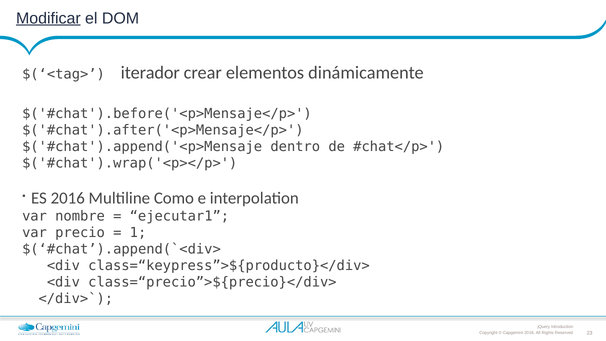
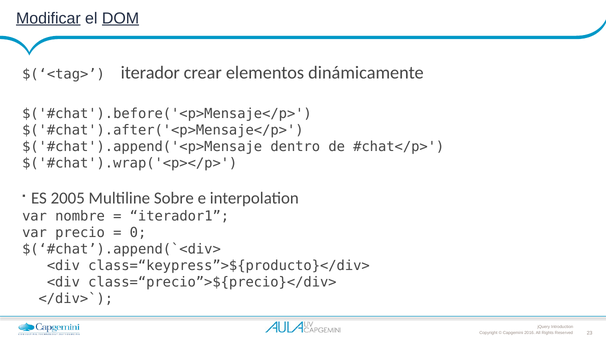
DOM underline: none -> present
ES 2016: 2016 -> 2005
Como: Como -> Sobre
ejecutar1: ejecutar1 -> iterador1
1: 1 -> 0
